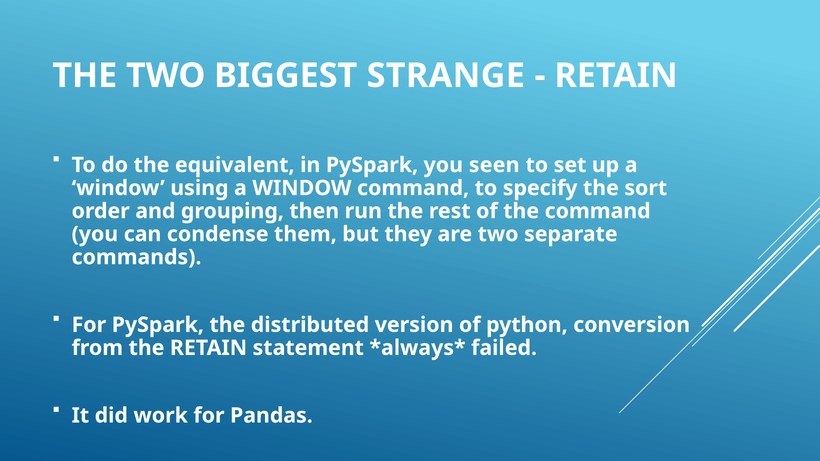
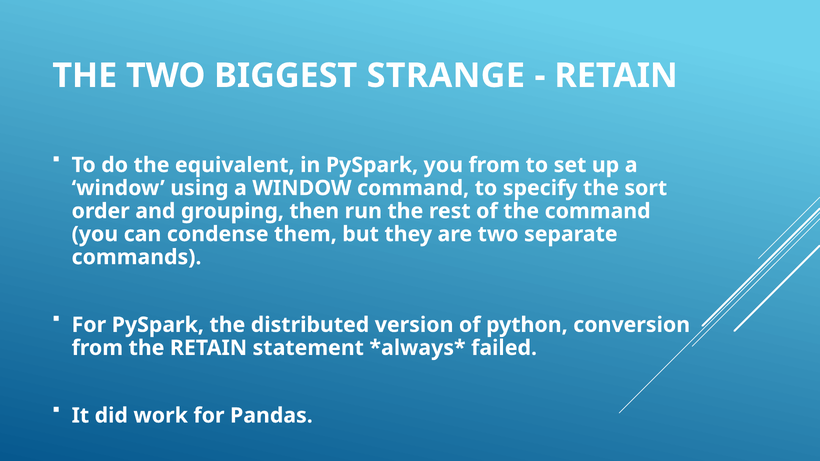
you seen: seen -> from
